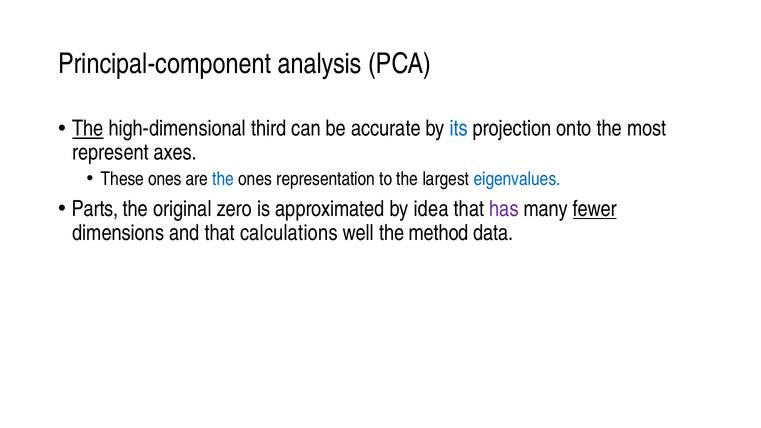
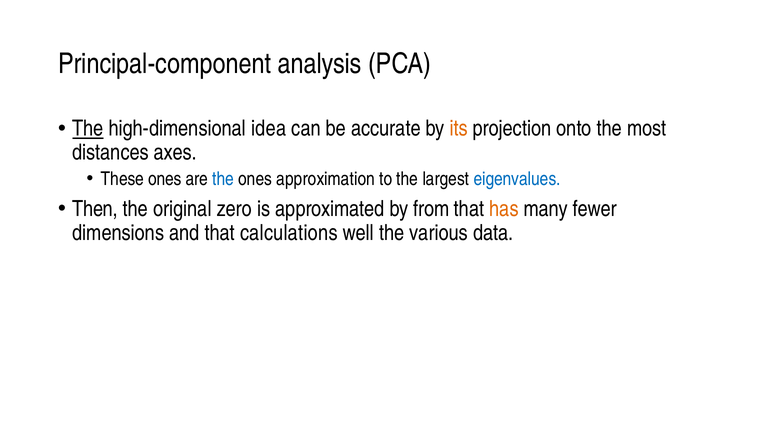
third: third -> idea
its colour: blue -> orange
represent: represent -> distances
representation: representation -> approximation
Parts: Parts -> Then
idea: idea -> from
has colour: purple -> orange
fewer underline: present -> none
method: method -> various
